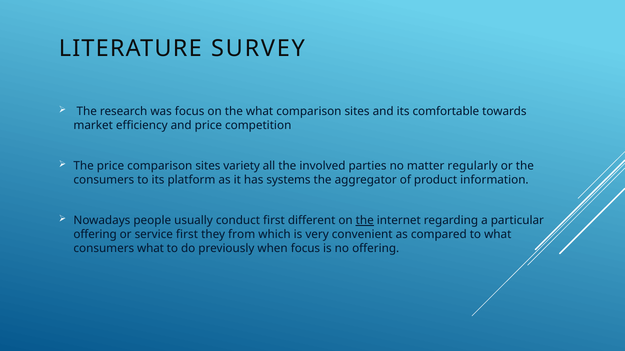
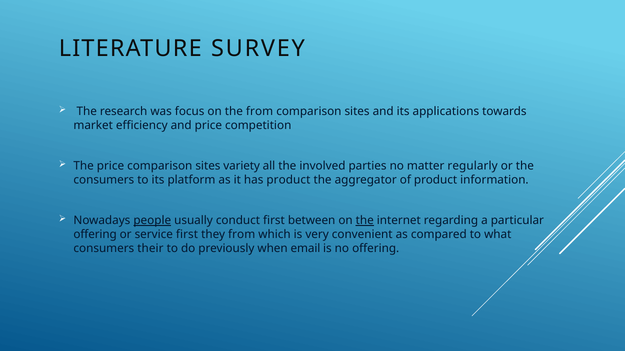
the what: what -> from
comfortable: comfortable -> applications
has systems: systems -> product
people underline: none -> present
different: different -> between
consumers what: what -> their
when focus: focus -> email
